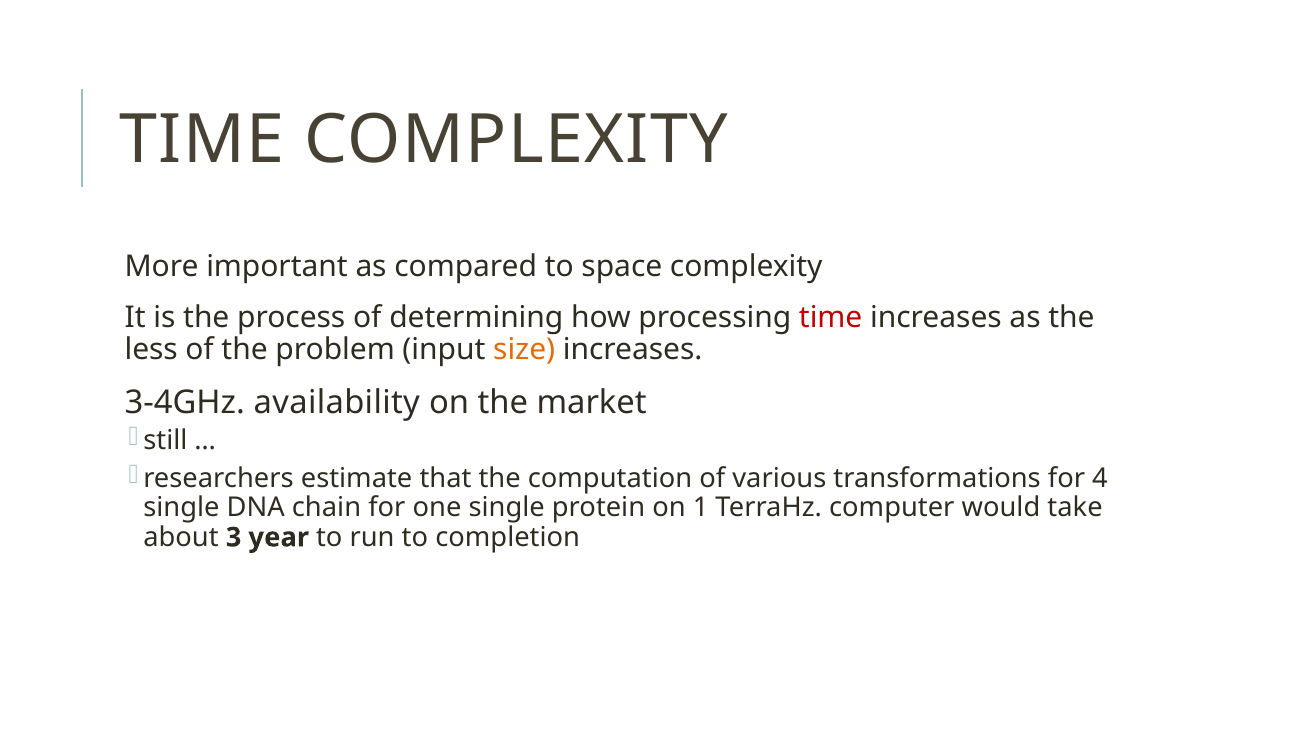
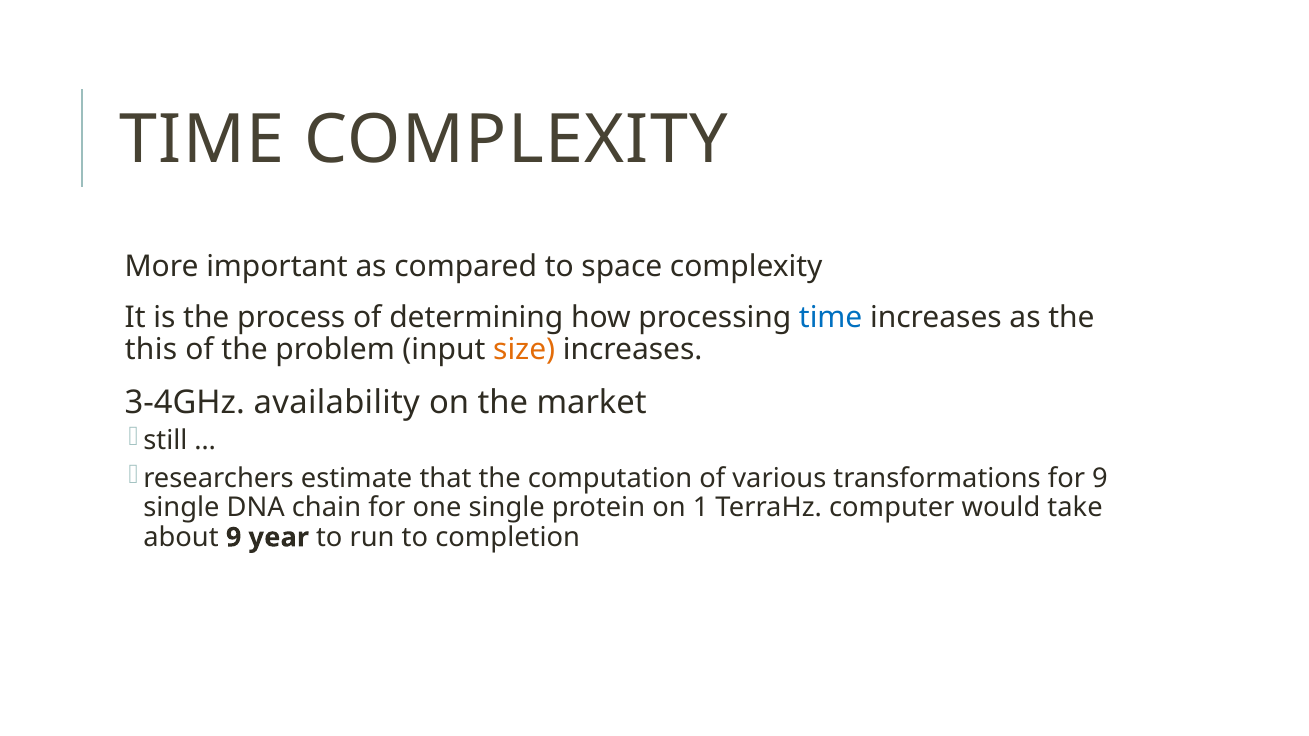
time at (831, 318) colour: red -> blue
less: less -> this
for 4: 4 -> 9
about 3: 3 -> 9
